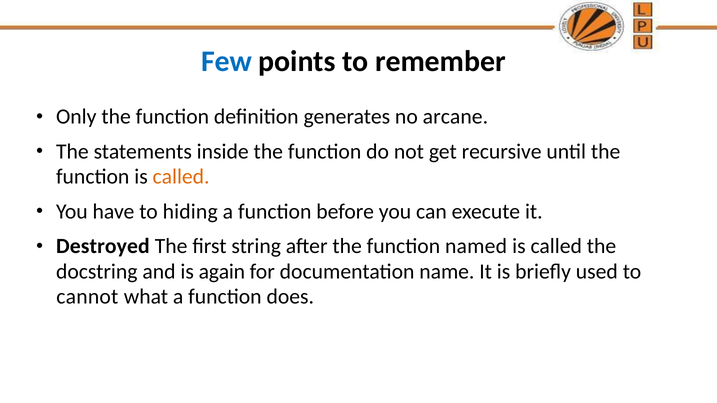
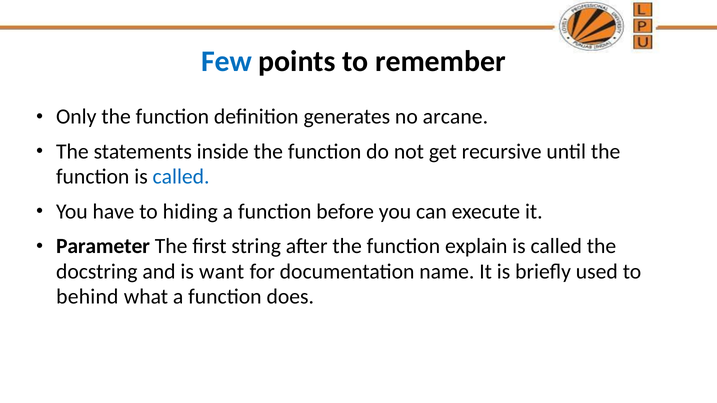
called at (181, 177) colour: orange -> blue
Destroyed: Destroyed -> Parameter
named: named -> explain
again: again -> want
cannot: cannot -> behind
